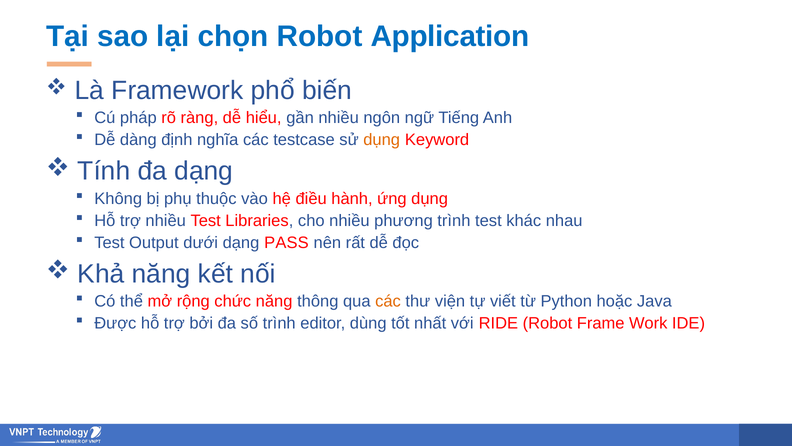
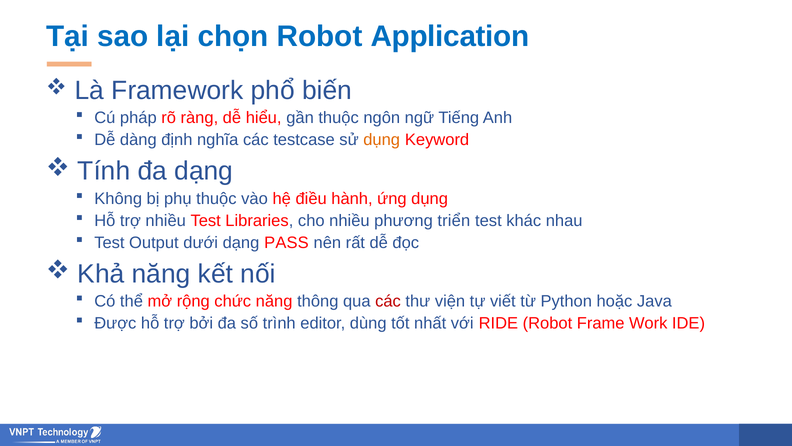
gần nhiều: nhiều -> thuộc
phương trình: trình -> triển
các at (388, 301) colour: orange -> red
